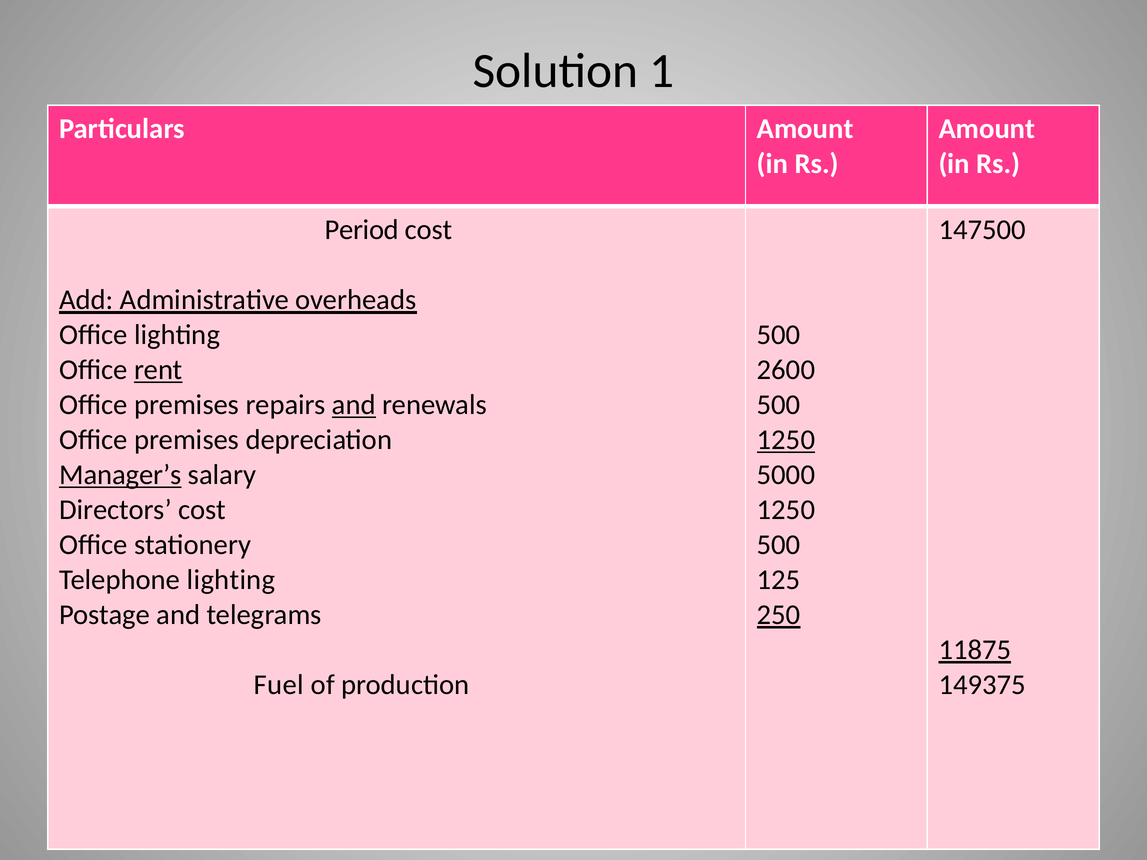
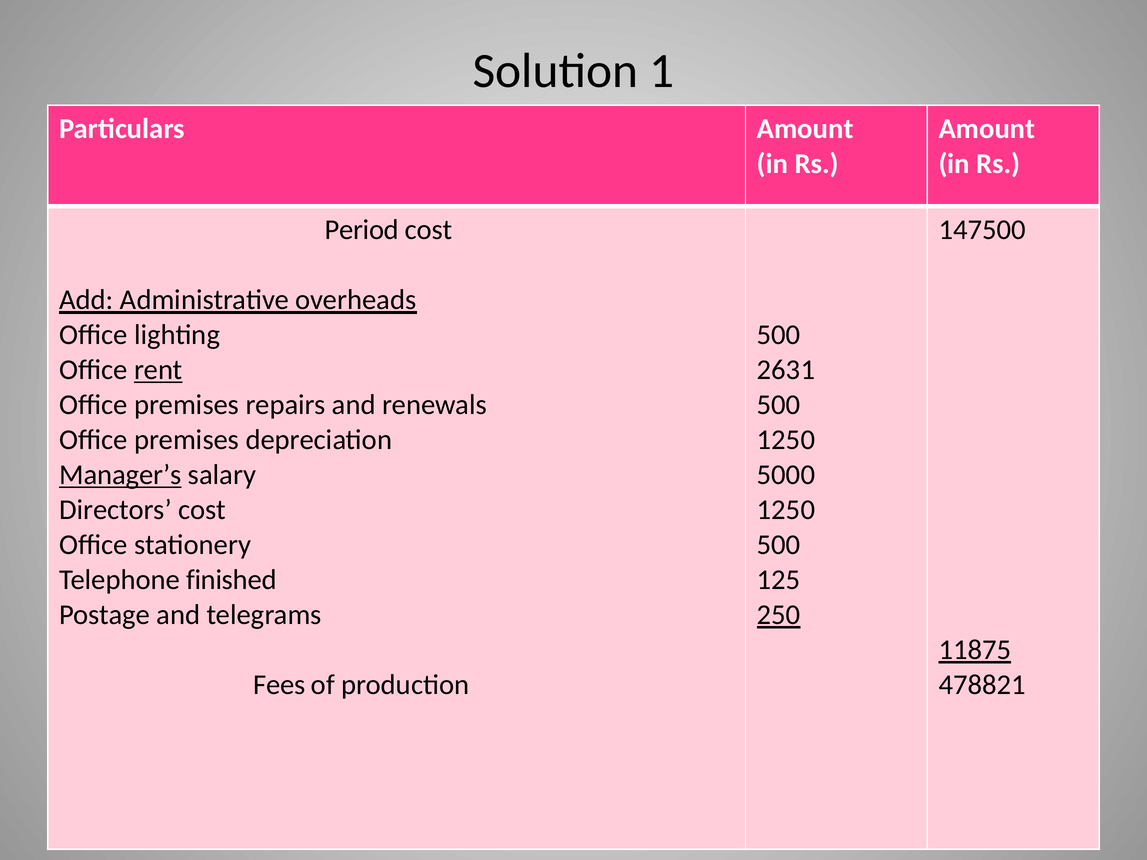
2600: 2600 -> 2631
and at (354, 405) underline: present -> none
1250 at (786, 440) underline: present -> none
Telephone lighting: lighting -> finished
Fuel: Fuel -> Fees
149375: 149375 -> 478821
